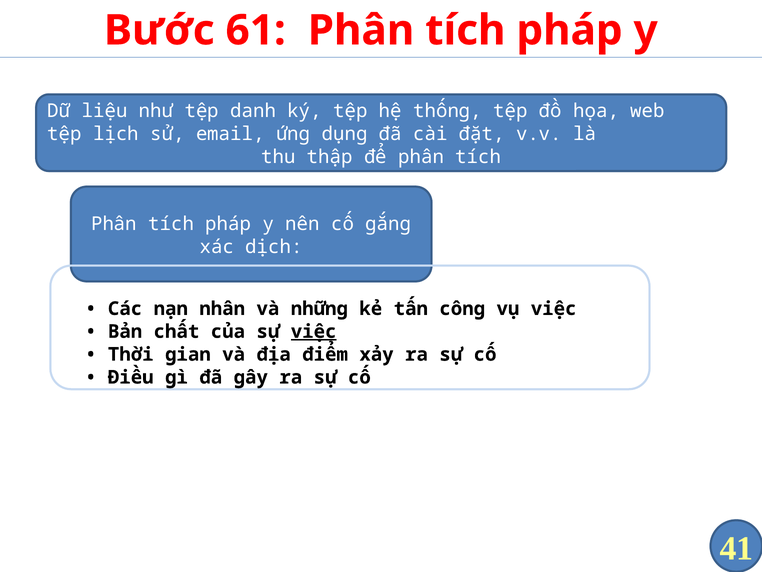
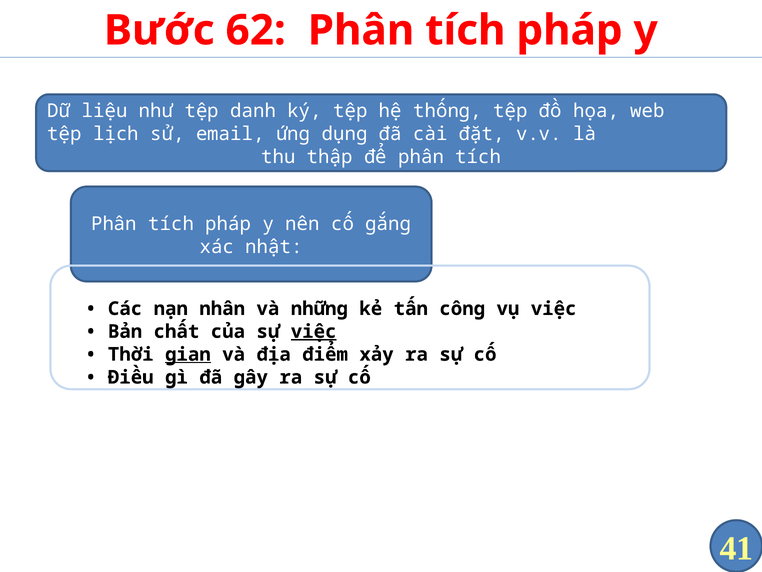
61: 61 -> 62
dịch: dịch -> nhật
gian underline: none -> present
